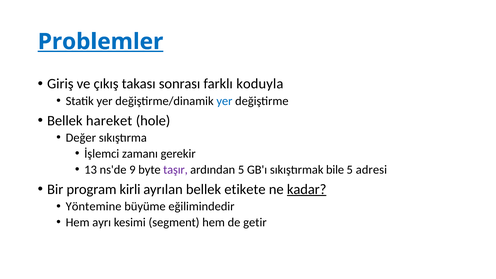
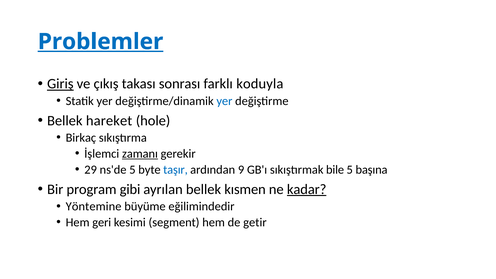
Giriş underline: none -> present
Değer: Değer -> Birkaç
zamanı underline: none -> present
13: 13 -> 29
ns'de 9: 9 -> 5
taşır colour: purple -> blue
ardından 5: 5 -> 9
adresi: adresi -> başına
kirli: kirli -> gibi
etikete: etikete -> kısmen
ayrı: ayrı -> geri
